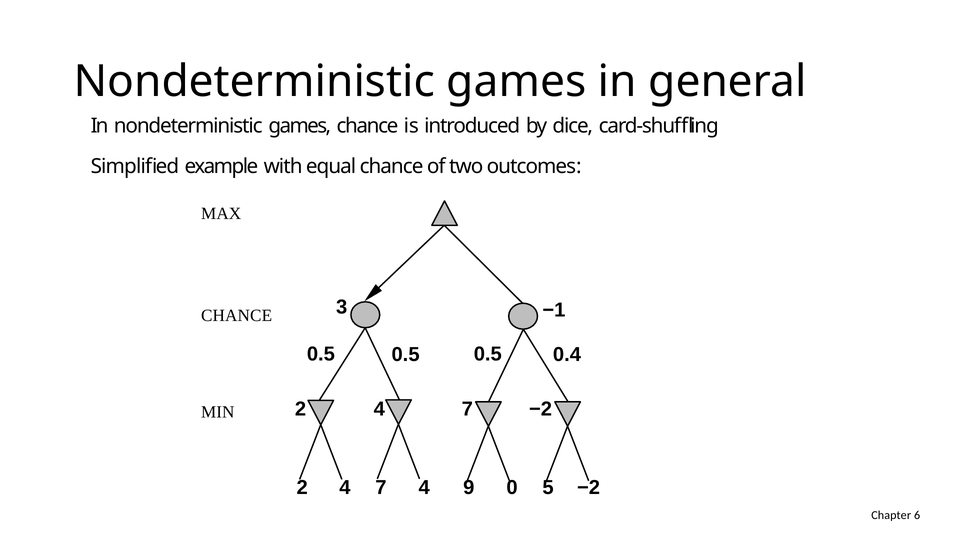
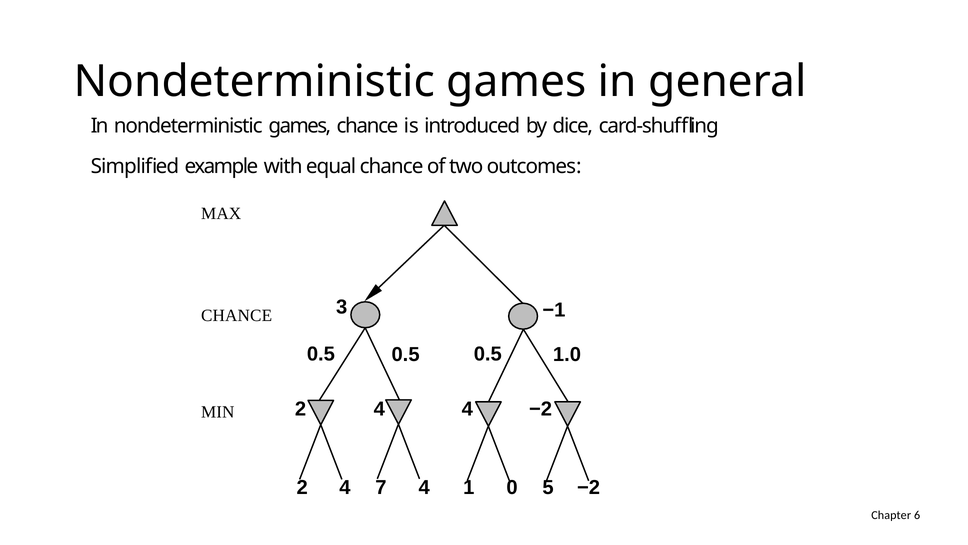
0.4: 0.4 -> 1.0
7 at (467, 409): 7 -> 4
9: 9 -> 1
